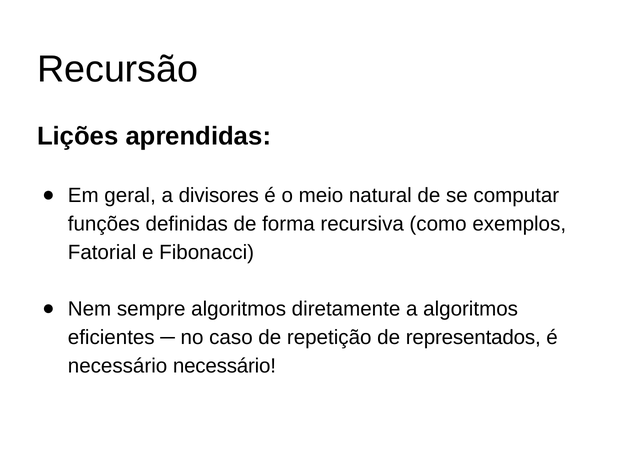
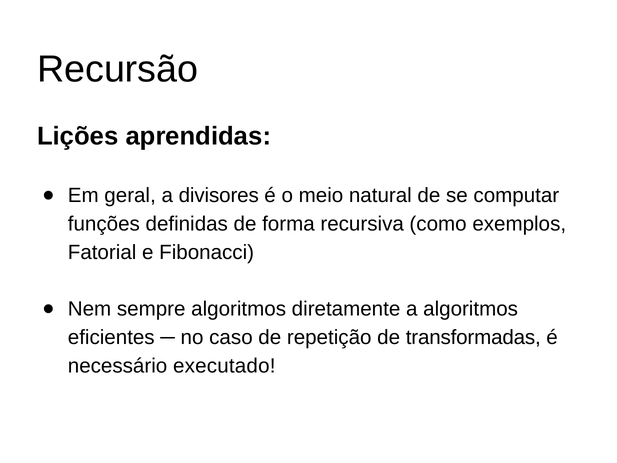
representados: representados -> transformadas
necessário necessário: necessário -> executado
